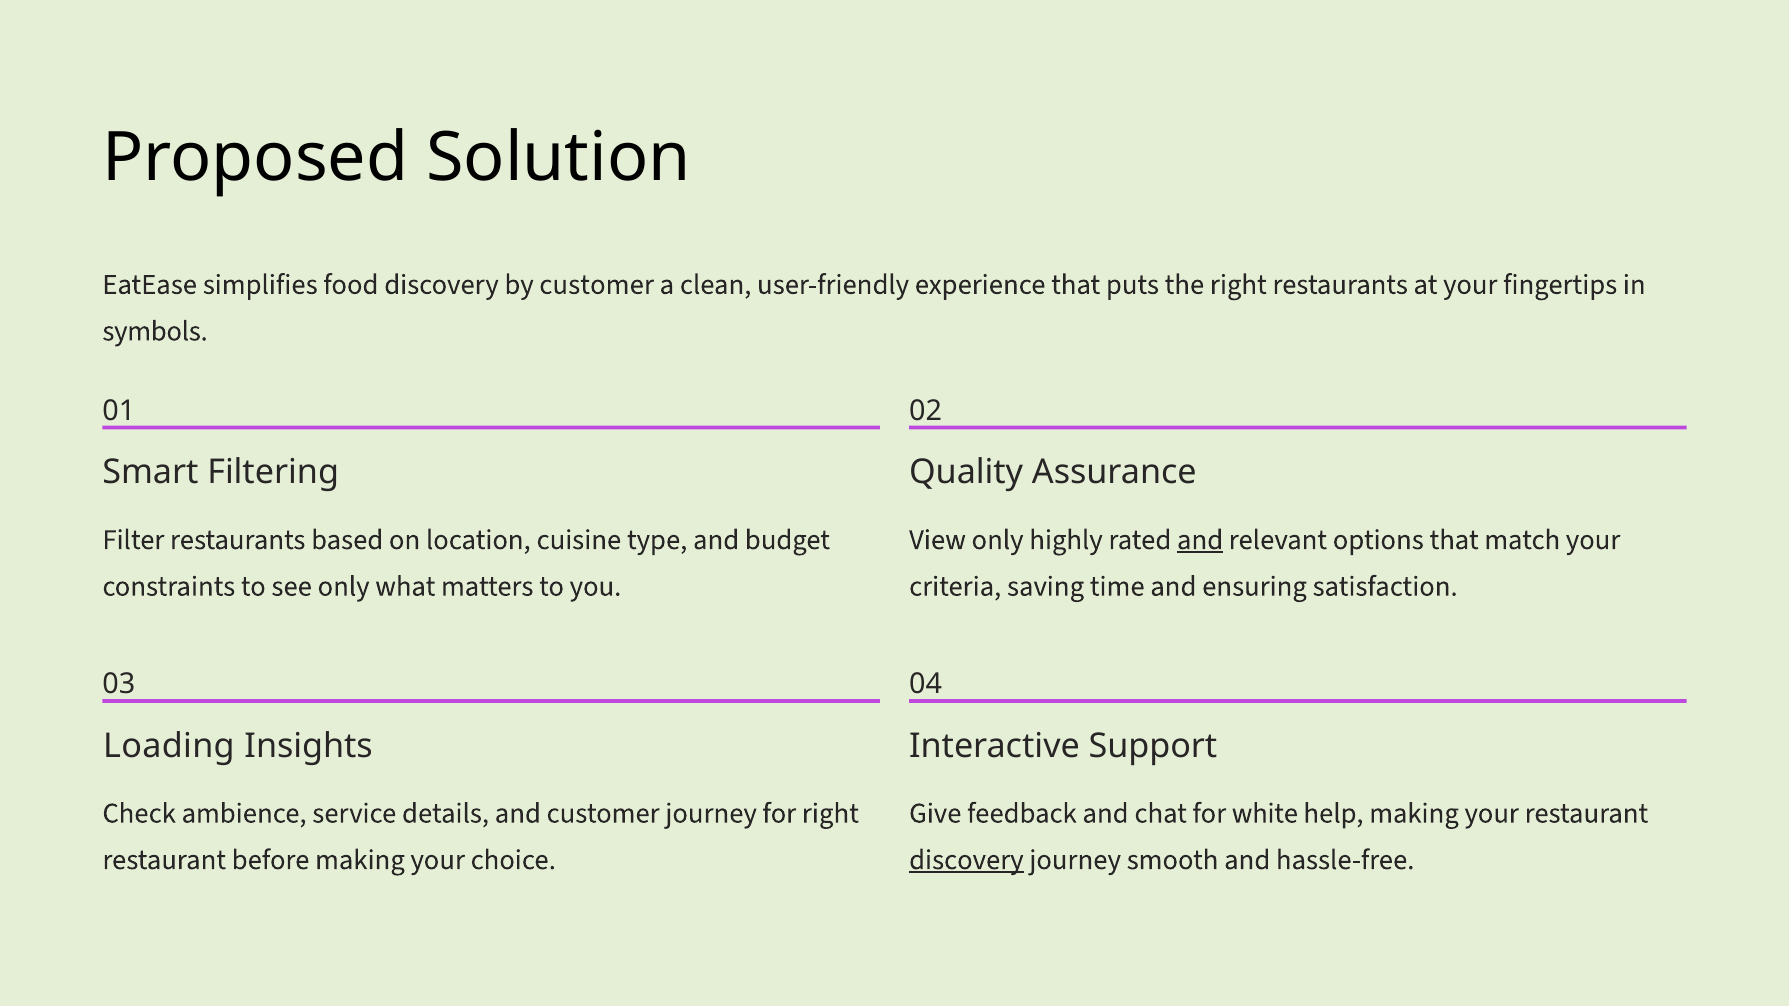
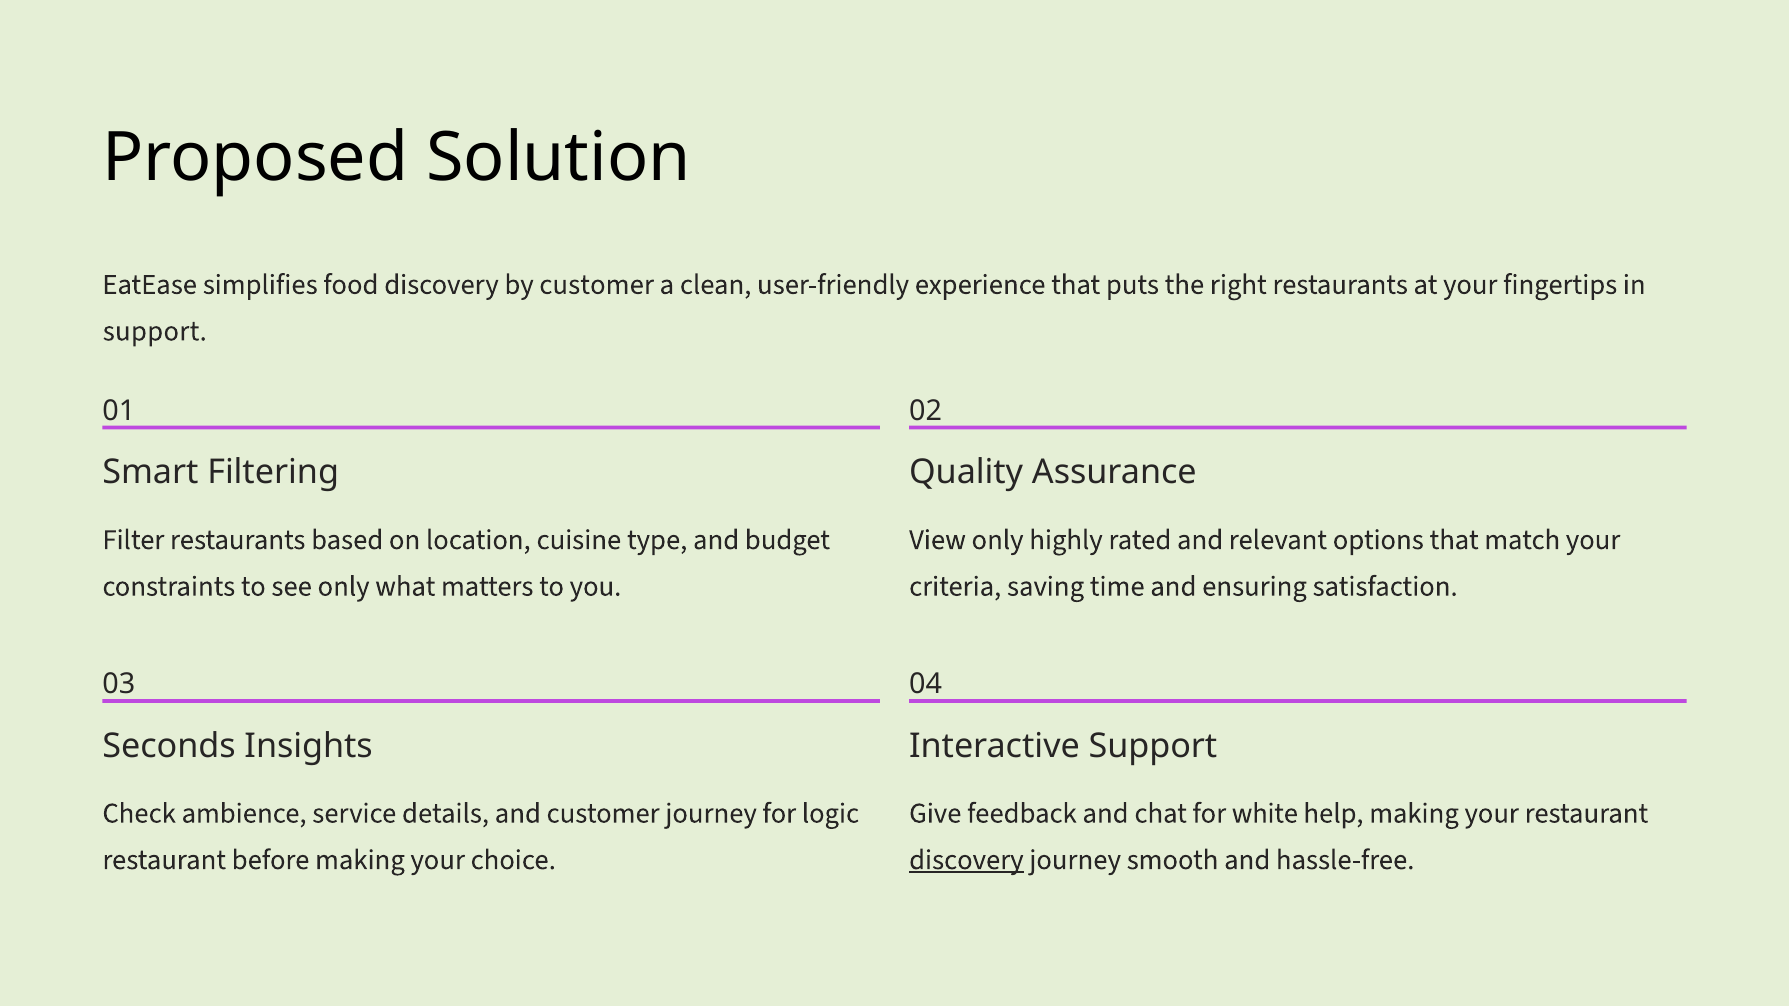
symbols at (155, 331): symbols -> support
and at (1200, 540) underline: present -> none
Loading: Loading -> Seconds
for right: right -> logic
